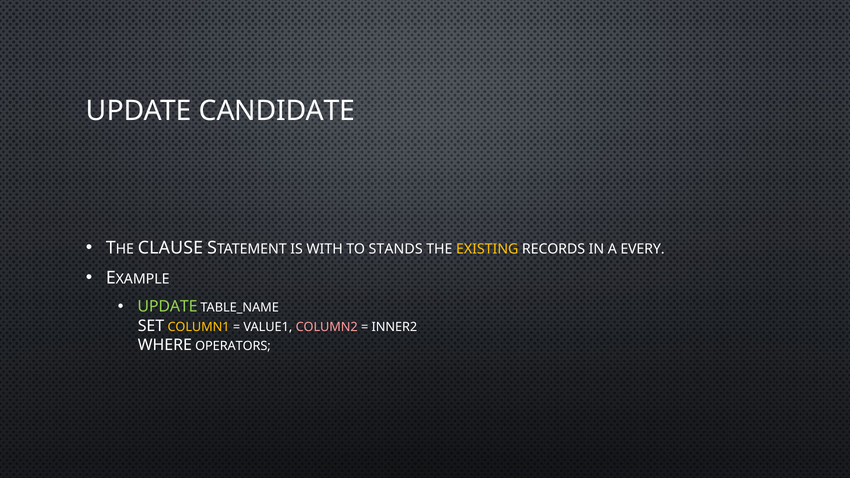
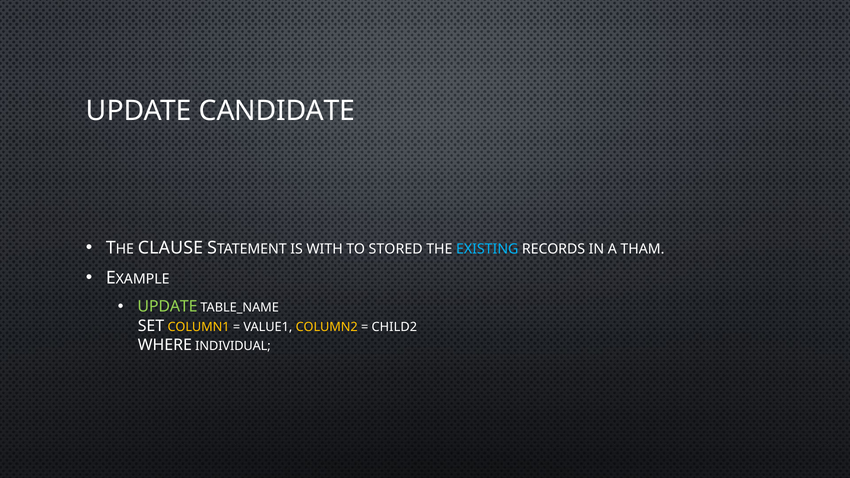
STANDS: STANDS -> STORED
EXISTING colour: yellow -> light blue
EVERY: EVERY -> THAM
COLUMN2 colour: pink -> yellow
INNER2: INNER2 -> CHILD2
OPERATORS: OPERATORS -> INDIVIDUAL
